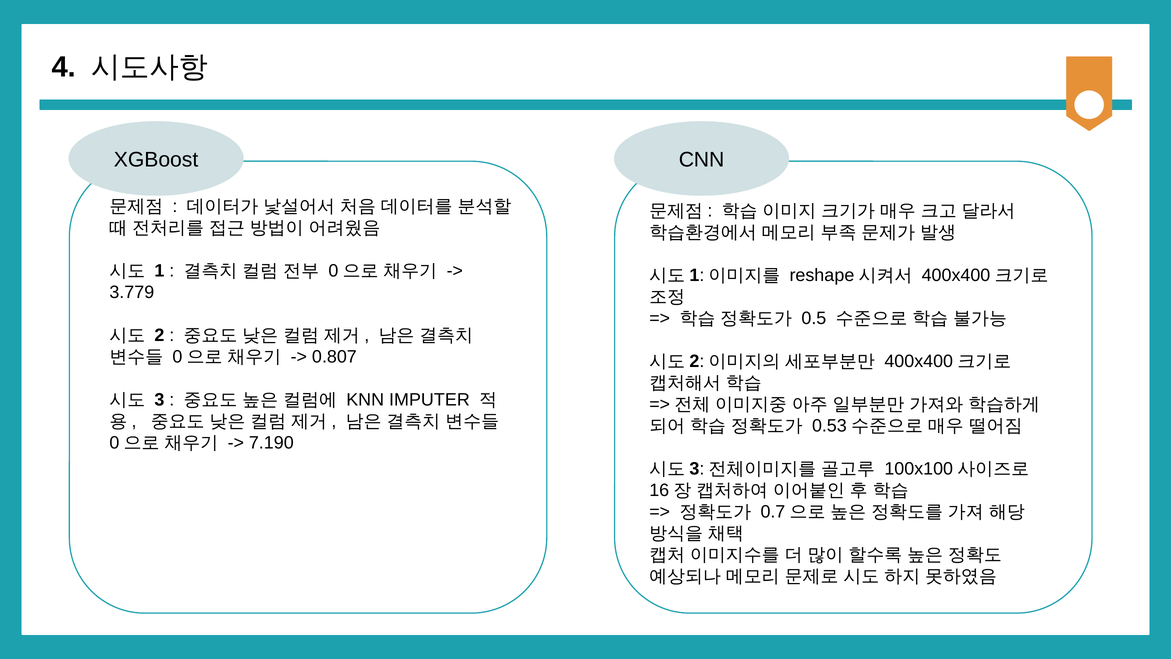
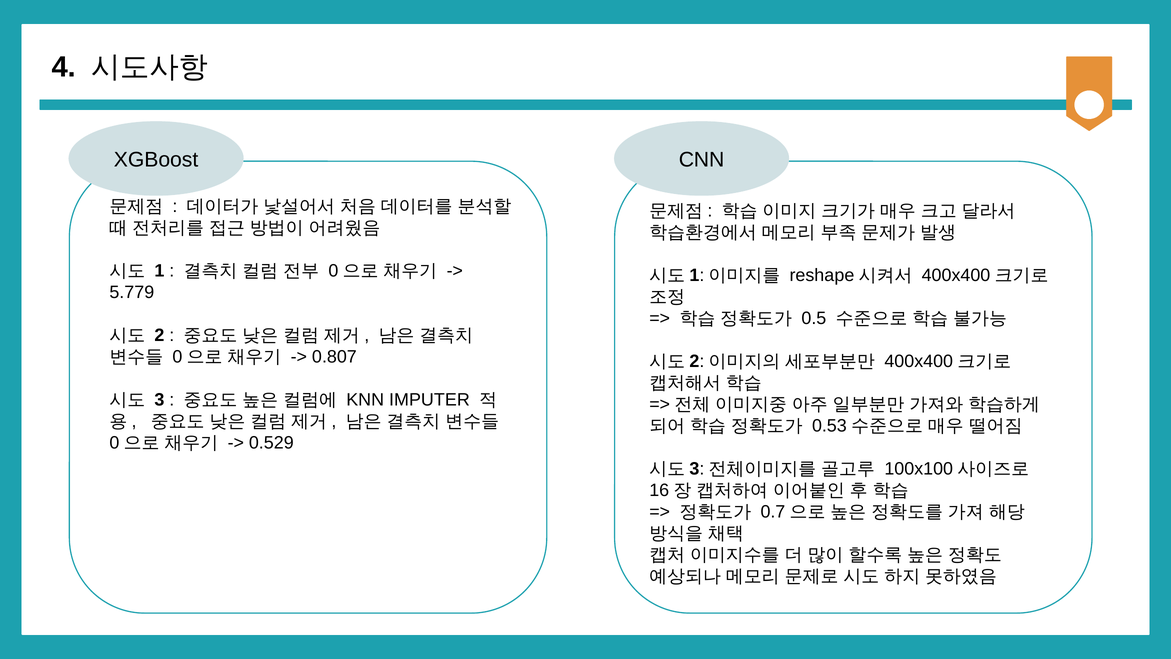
3.779: 3.779 -> 5.779
7.190: 7.190 -> 0.529
